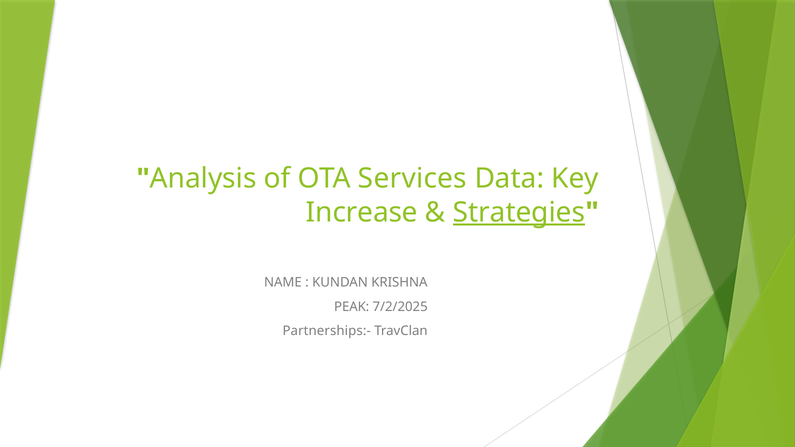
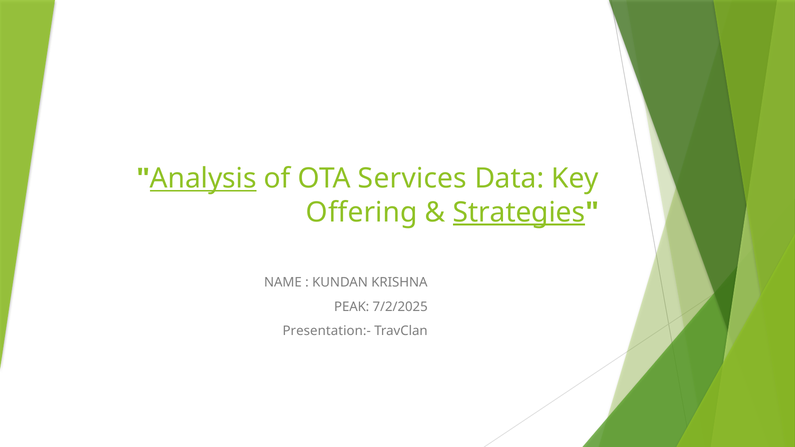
Analysis underline: none -> present
Increase: Increase -> Offering
Partnerships:-: Partnerships:- -> Presentation:-
